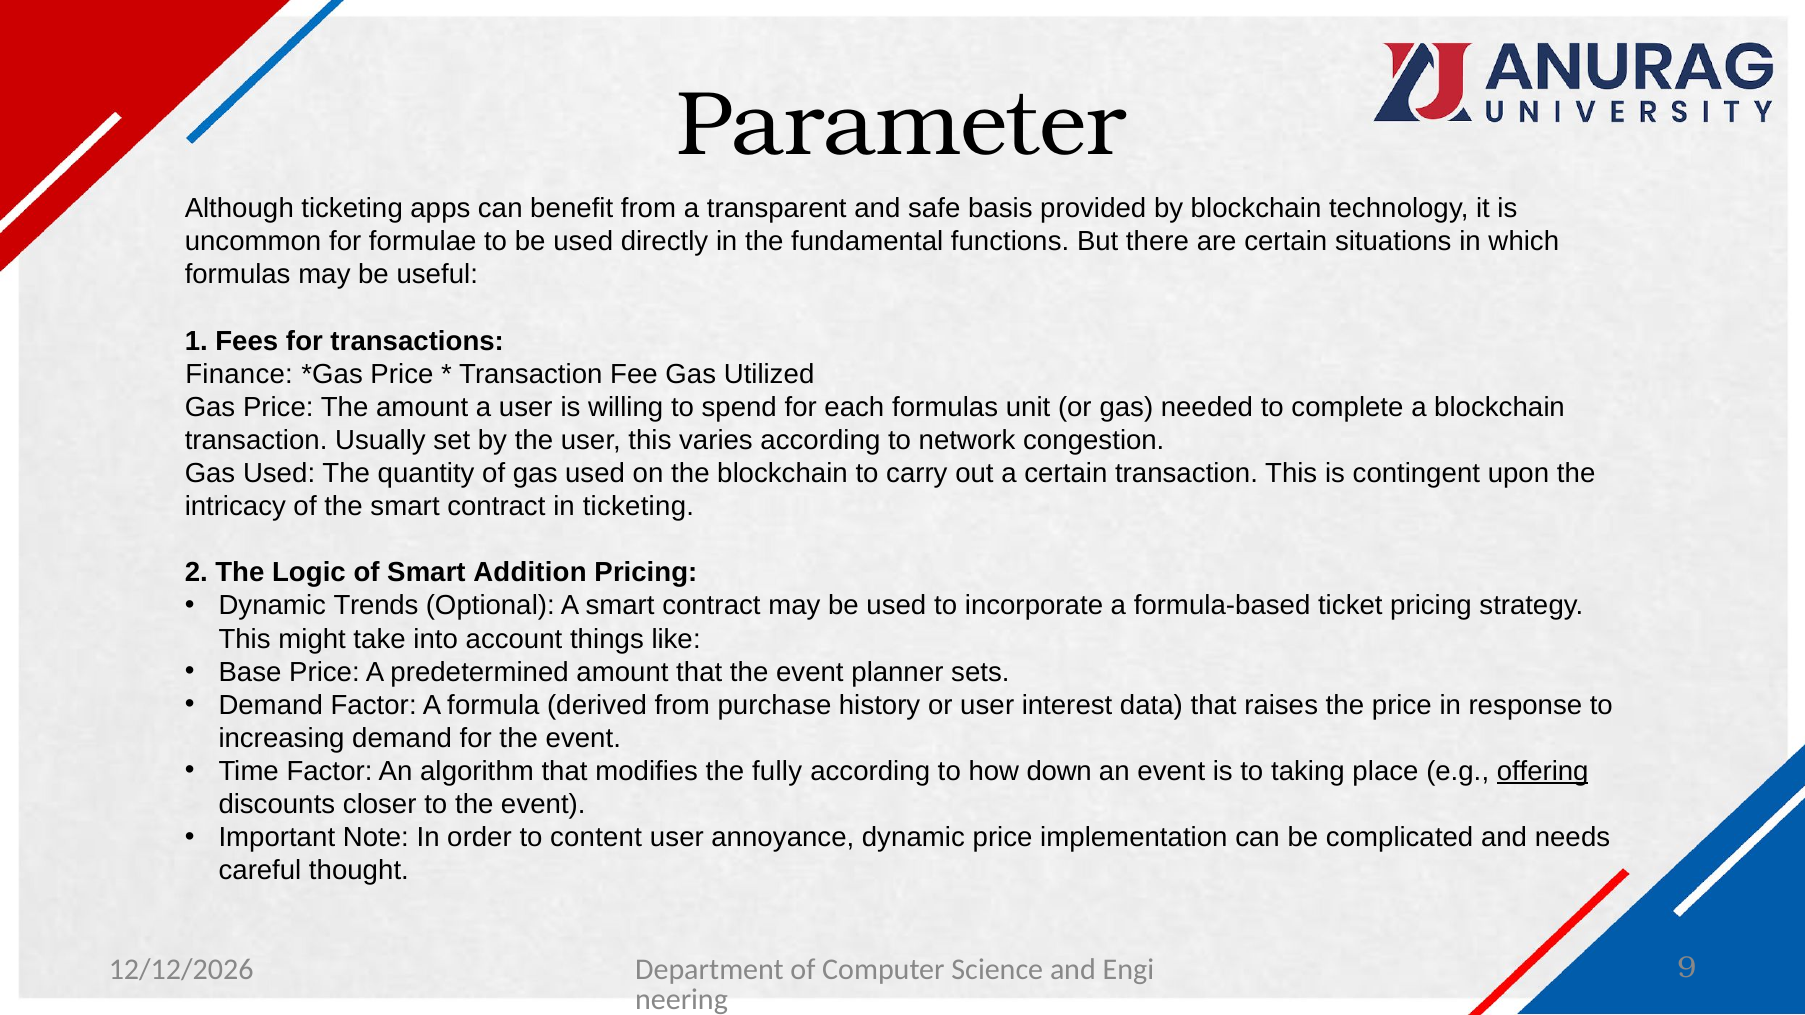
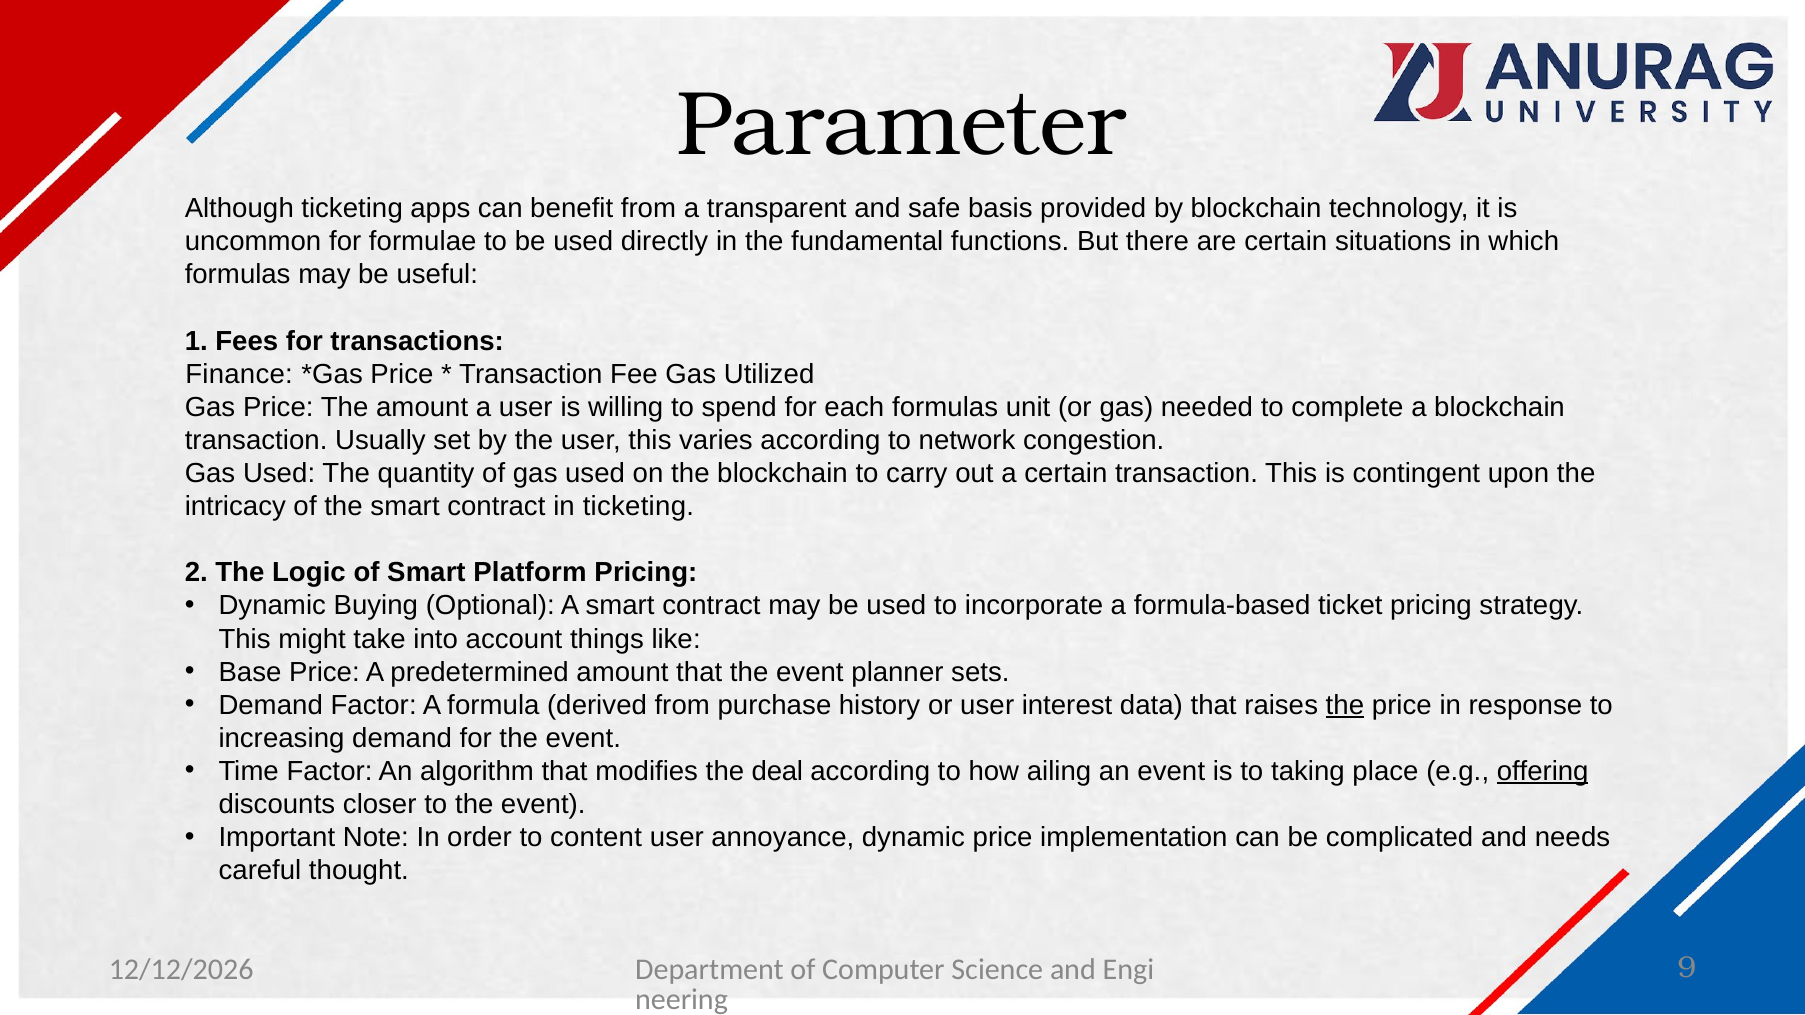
Addition: Addition -> Platform
Trends: Trends -> Buying
the at (1345, 705) underline: none -> present
fully: fully -> deal
down: down -> ailing
